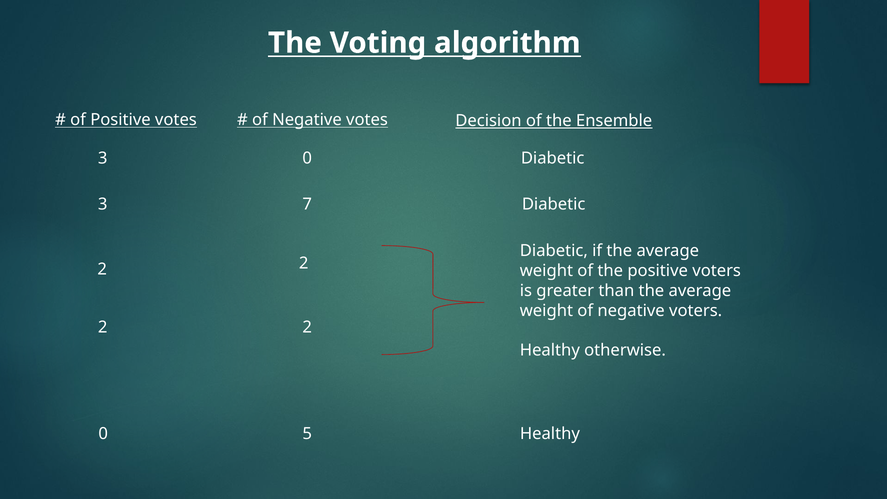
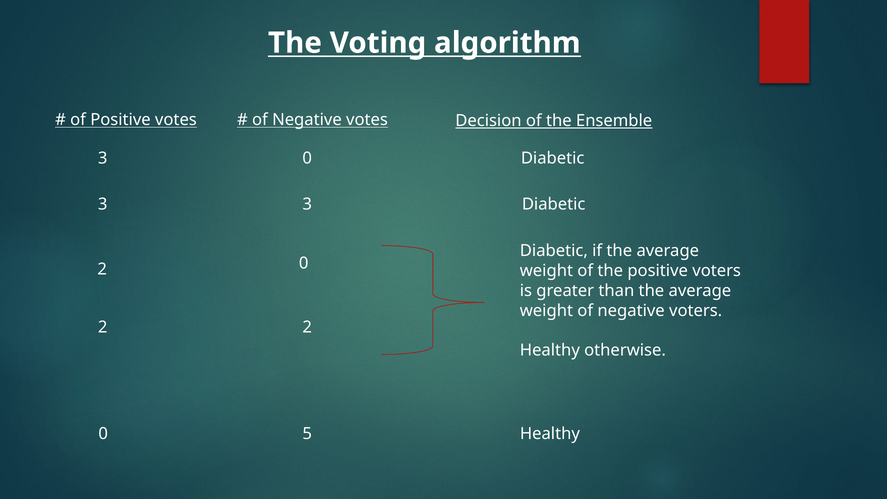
3 7: 7 -> 3
2 at (304, 263): 2 -> 0
